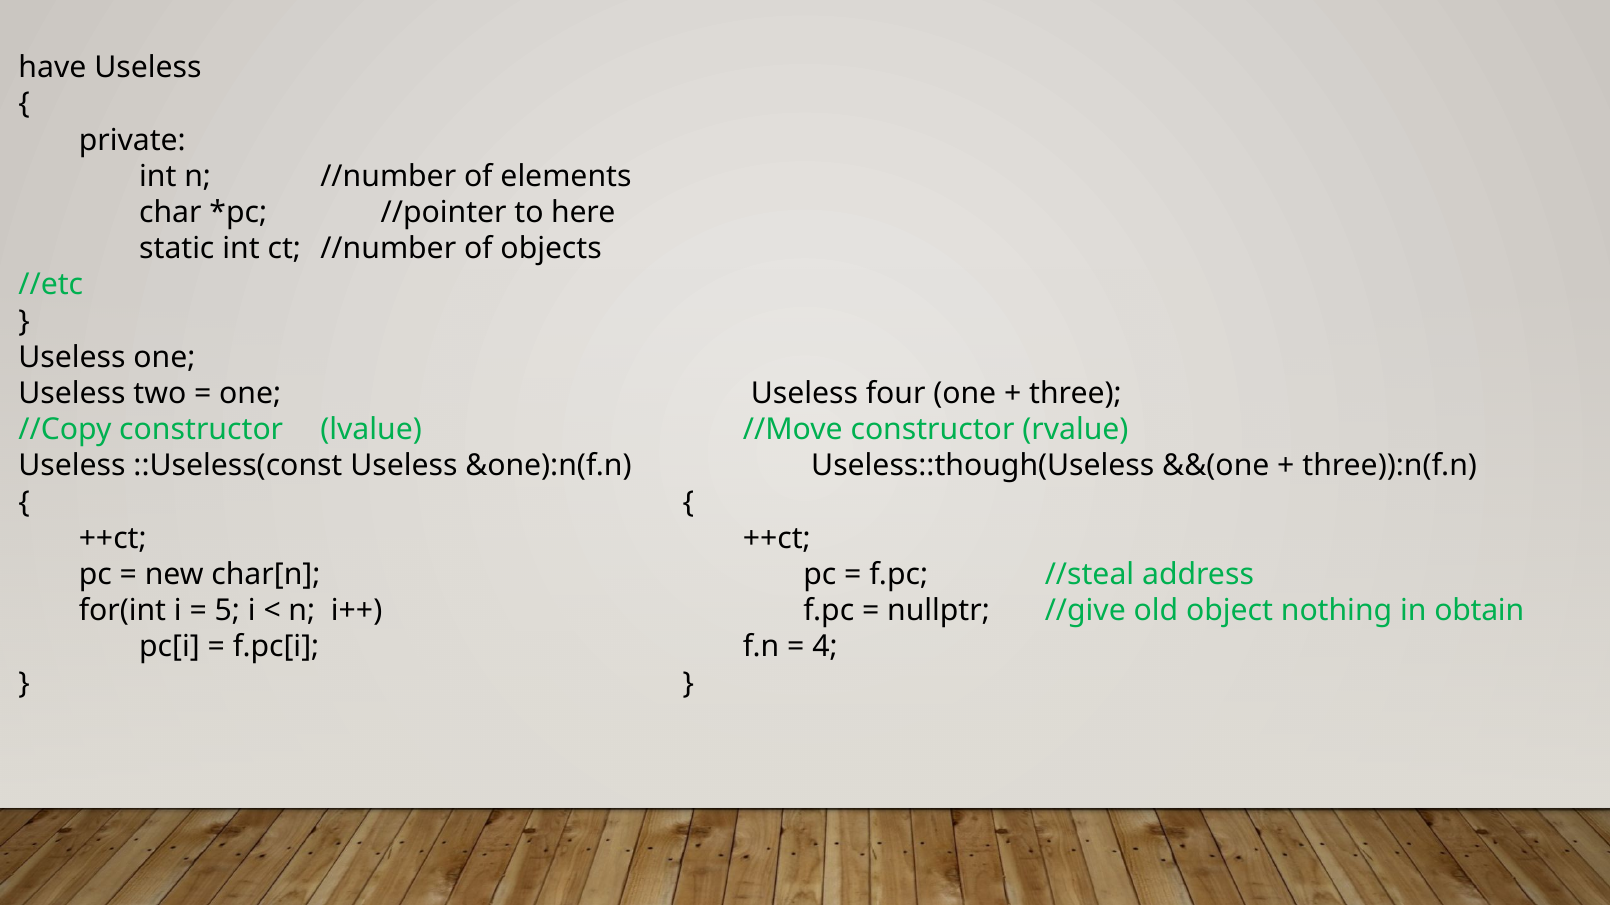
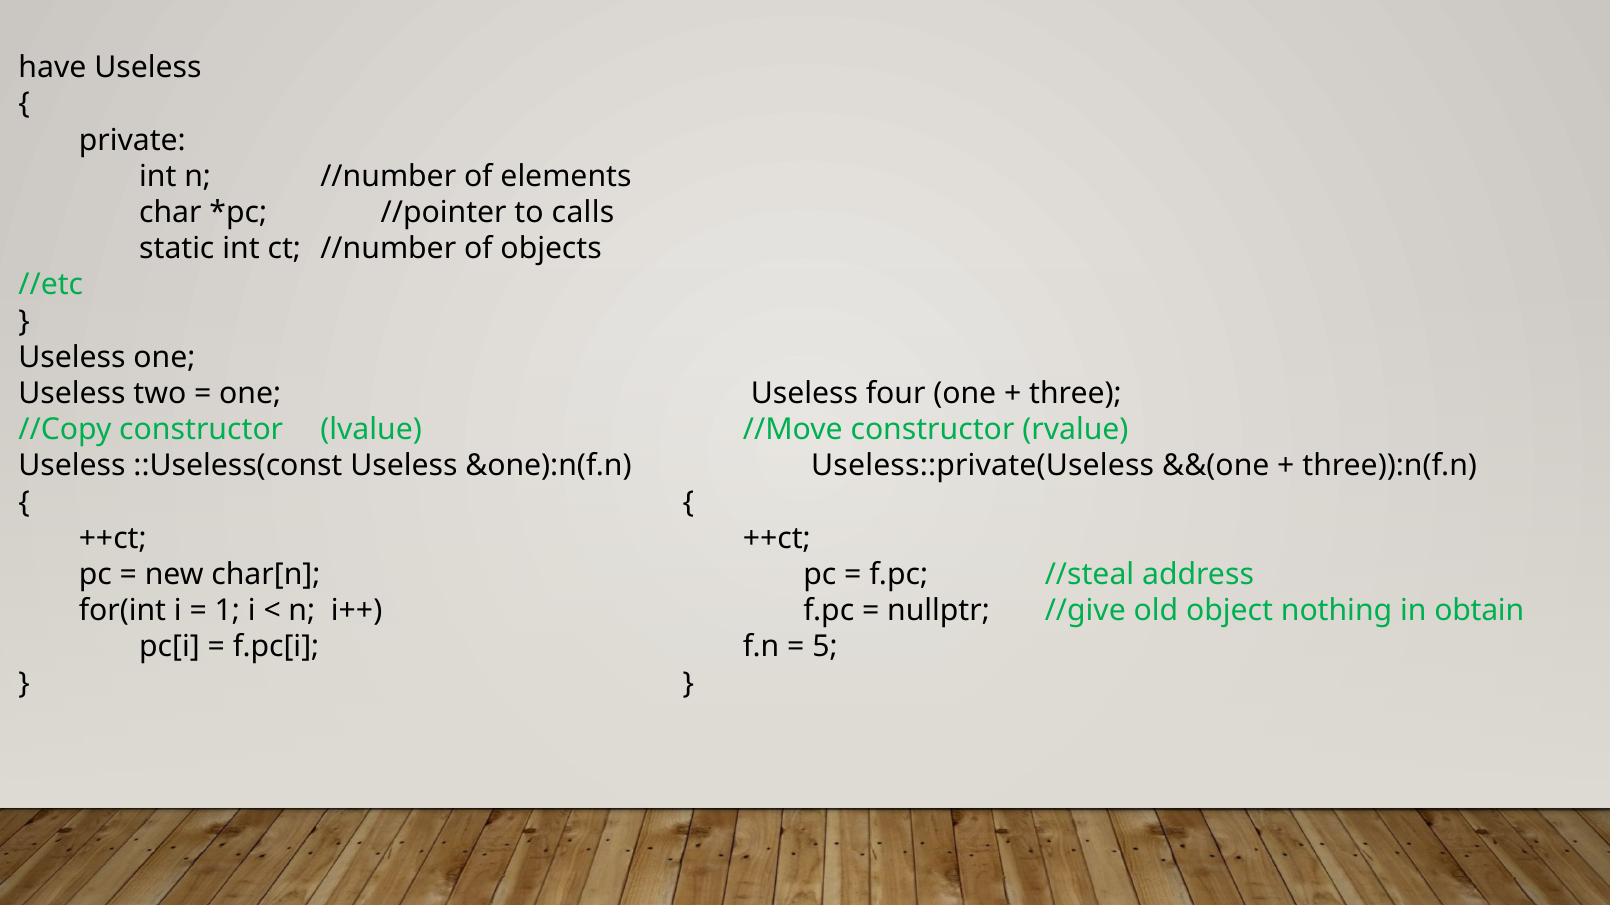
here: here -> calls
Useless::though(Useless: Useless::though(Useless -> Useless::private(Useless
5: 5 -> 1
4: 4 -> 5
